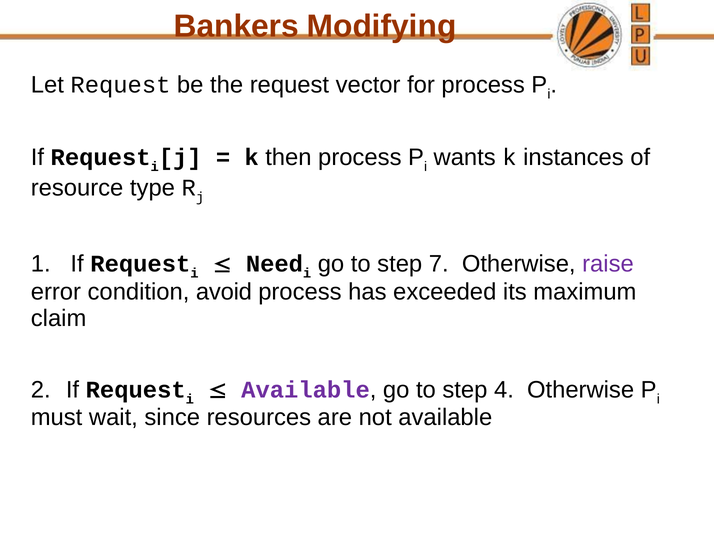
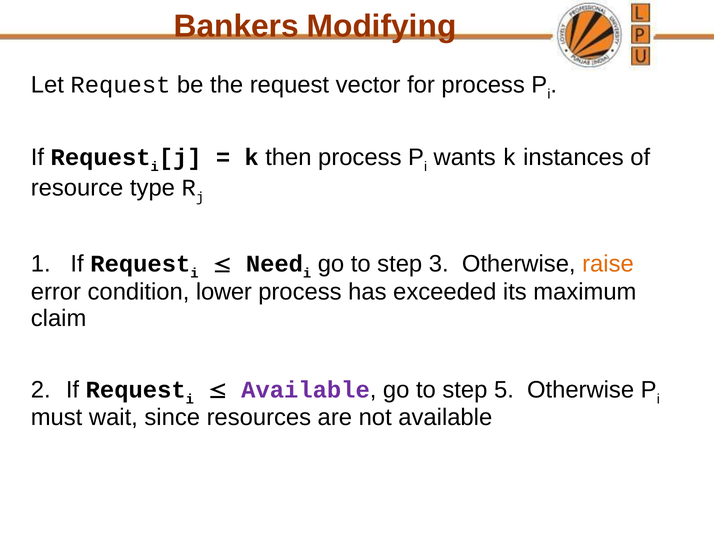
7: 7 -> 3
raise colour: purple -> orange
avoid: avoid -> lower
4: 4 -> 5
